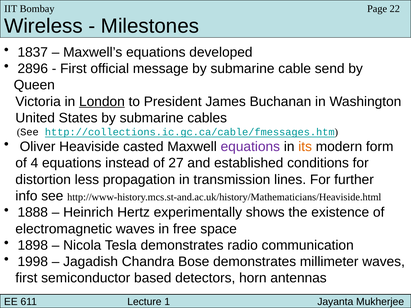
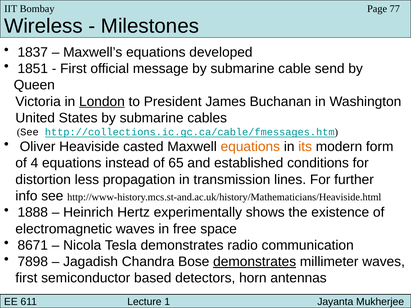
22: 22 -> 77
2896: 2896 -> 1851
equations at (250, 147) colour: purple -> orange
27: 27 -> 65
1898: 1898 -> 8671
1998: 1998 -> 7898
demonstrates at (255, 262) underline: none -> present
